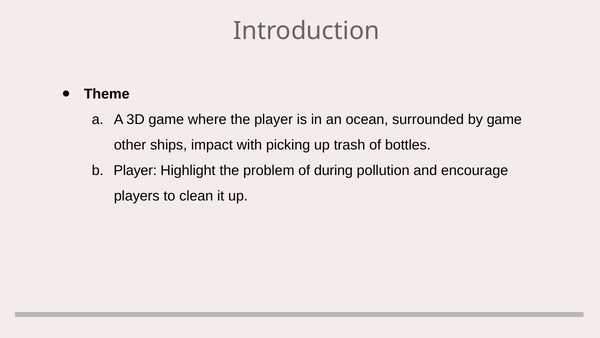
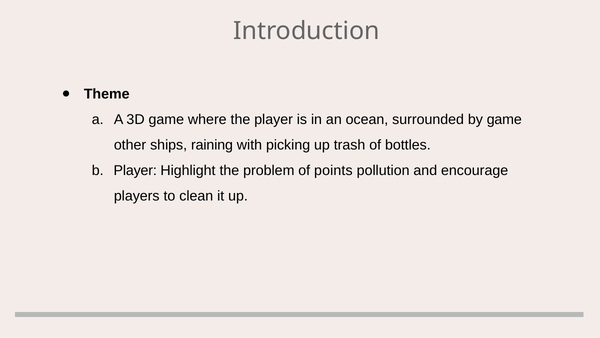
impact: impact -> raining
during: during -> points
